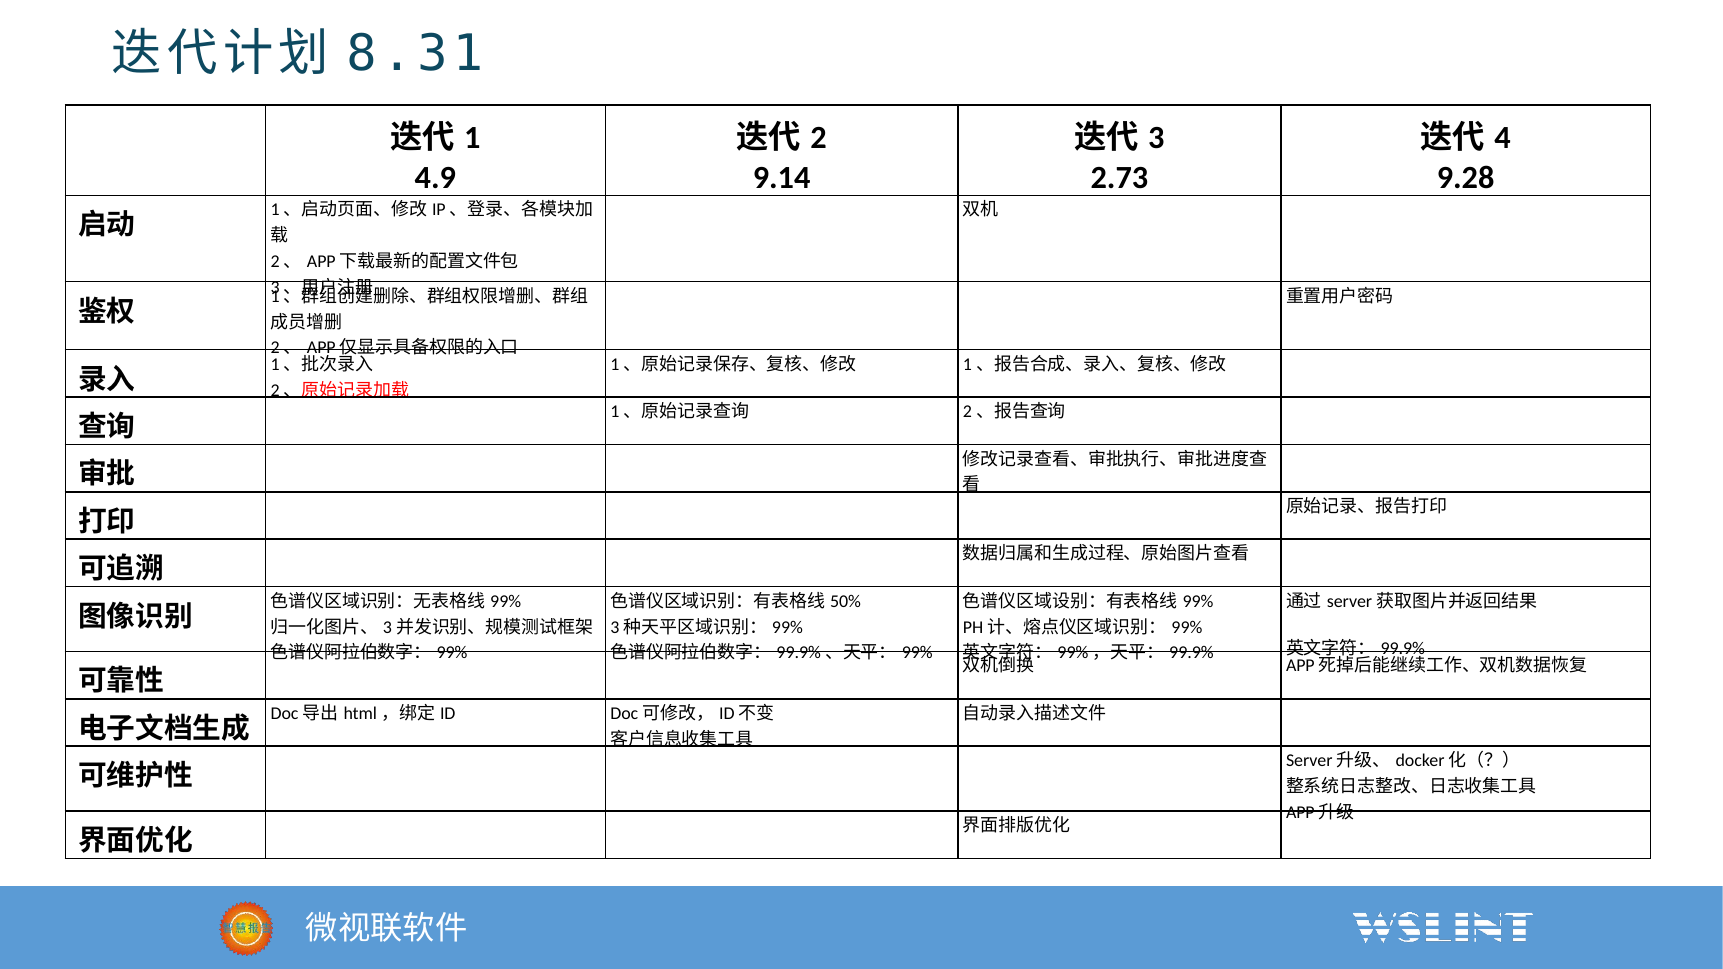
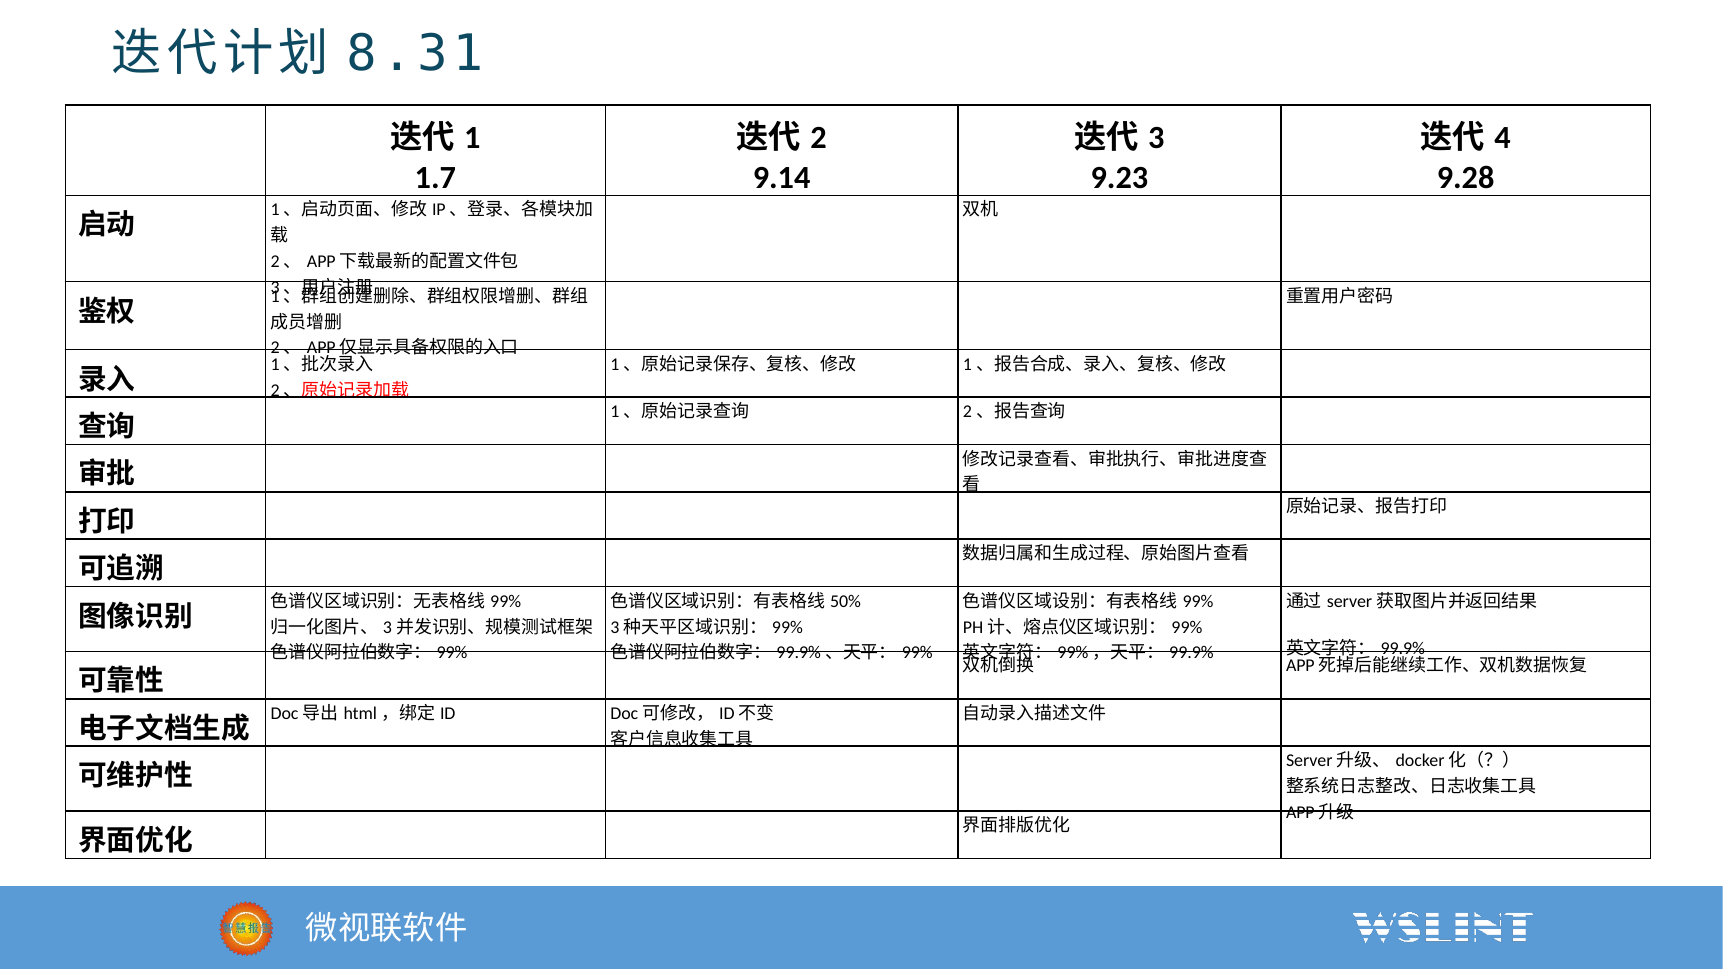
4.9: 4.9 -> 1.7
2.73: 2.73 -> 9.23
